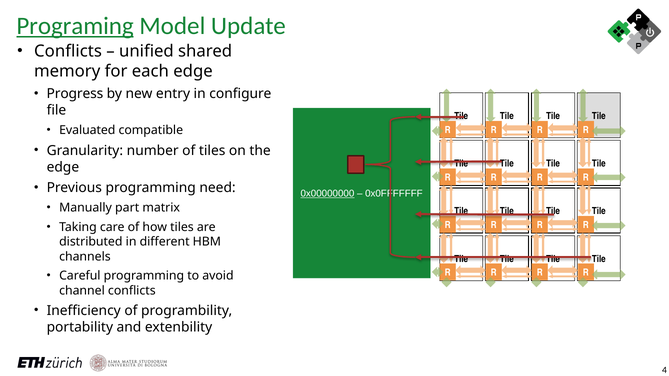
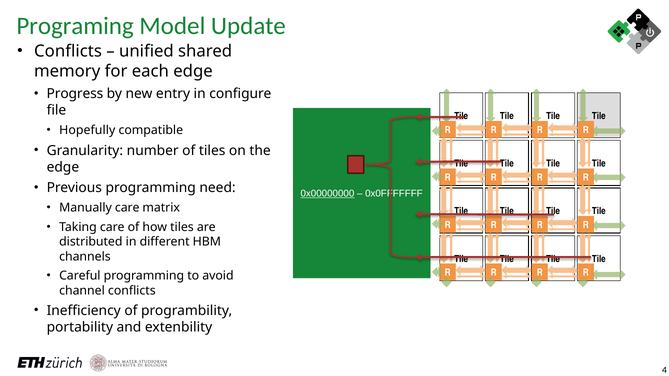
Programing underline: present -> none
Evaluated: Evaluated -> Hopefully
Manually part: part -> care
